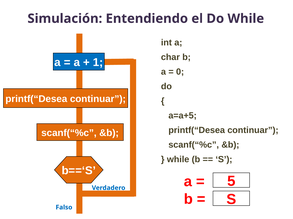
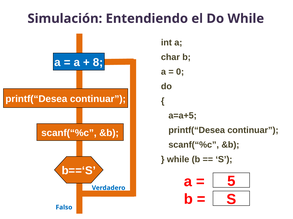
1: 1 -> 8
